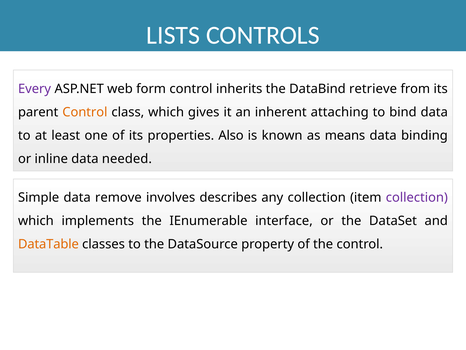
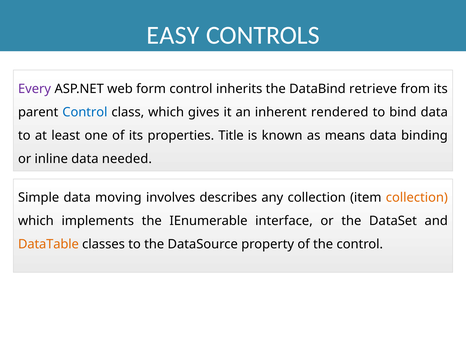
LISTS: LISTS -> EASY
Control at (85, 112) colour: orange -> blue
attaching: attaching -> rendered
Also: Also -> Title
remove: remove -> moving
collection at (417, 197) colour: purple -> orange
